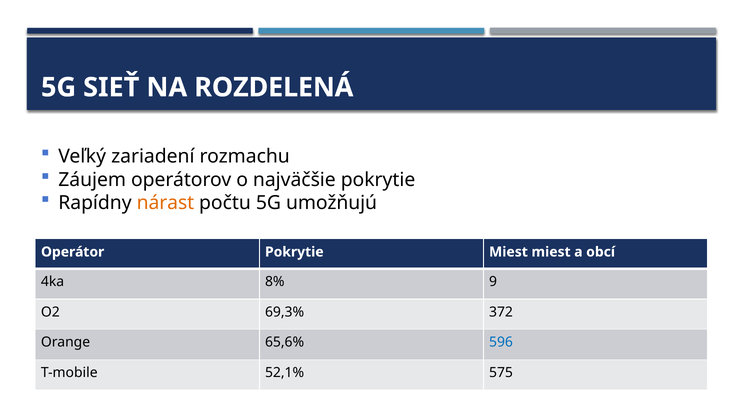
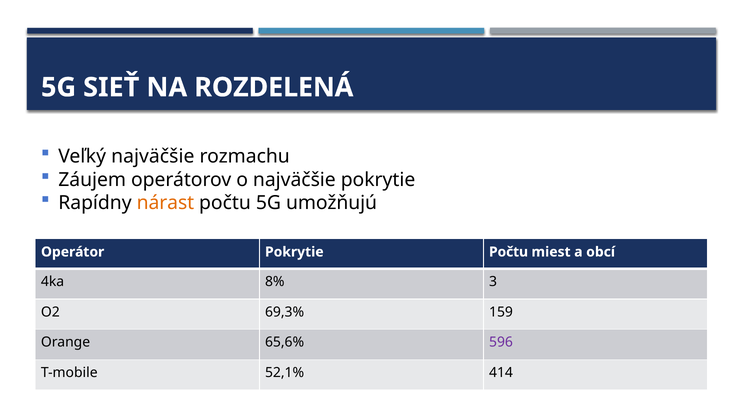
Veľký zariadení: zariadení -> najväčšie
Pokrytie Miest: Miest -> Počtu
9: 9 -> 3
372: 372 -> 159
596 colour: blue -> purple
575: 575 -> 414
